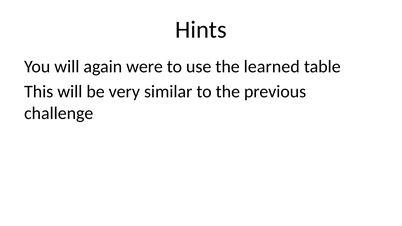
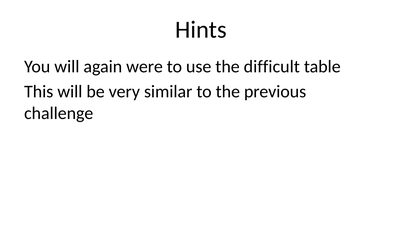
learned: learned -> difficult
